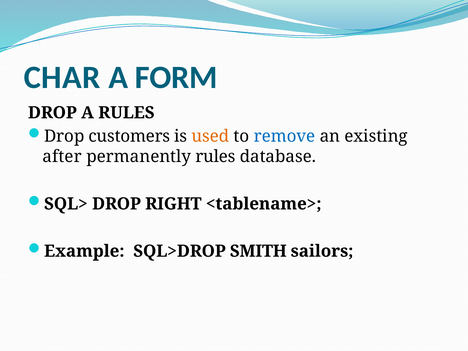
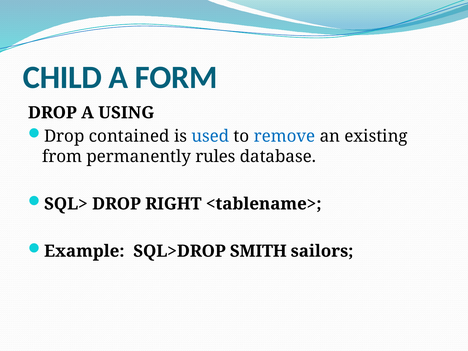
CHAR: CHAR -> CHILD
A RULES: RULES -> USING
customers: customers -> contained
used colour: orange -> blue
after: after -> from
